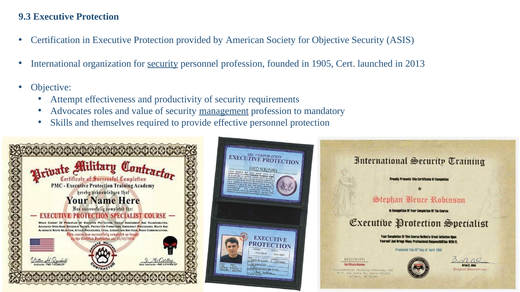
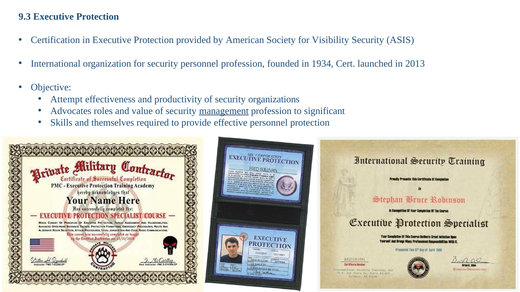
for Objective: Objective -> Visibility
security at (163, 64) underline: present -> none
1905: 1905 -> 1934
requirements: requirements -> organizations
mandatory: mandatory -> significant
